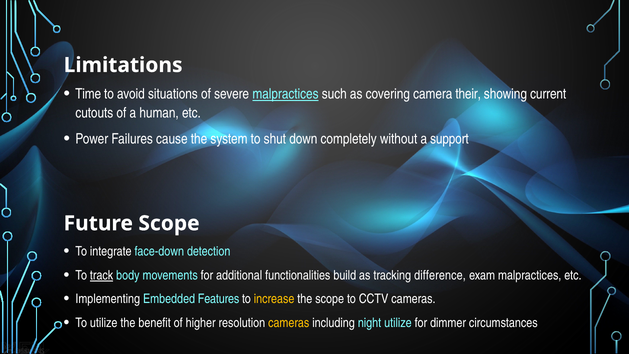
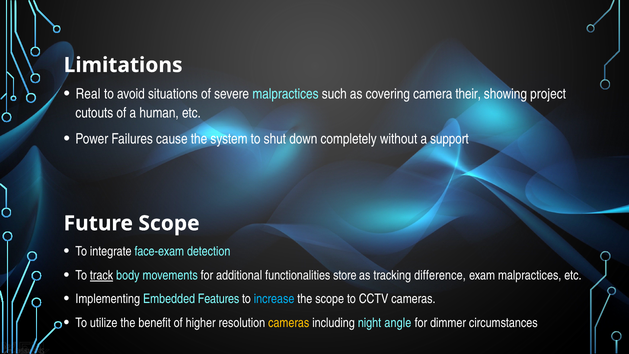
Time: Time -> Real
malpractices at (286, 94) underline: present -> none
current: current -> project
face-down: face-down -> face-exam
build: build -> store
increase colour: yellow -> light blue
night utilize: utilize -> angle
